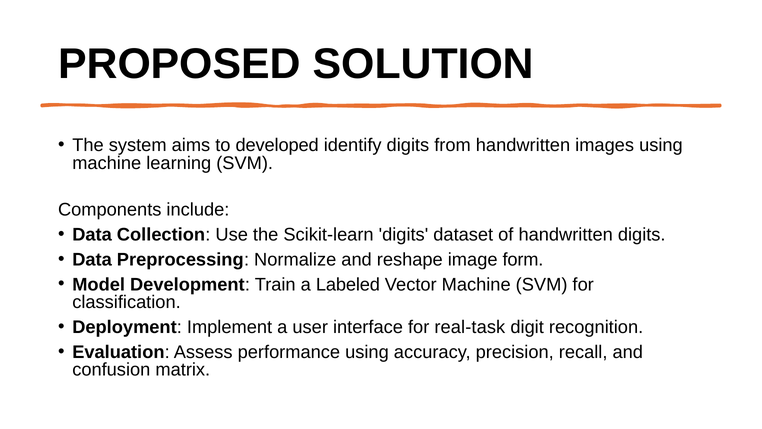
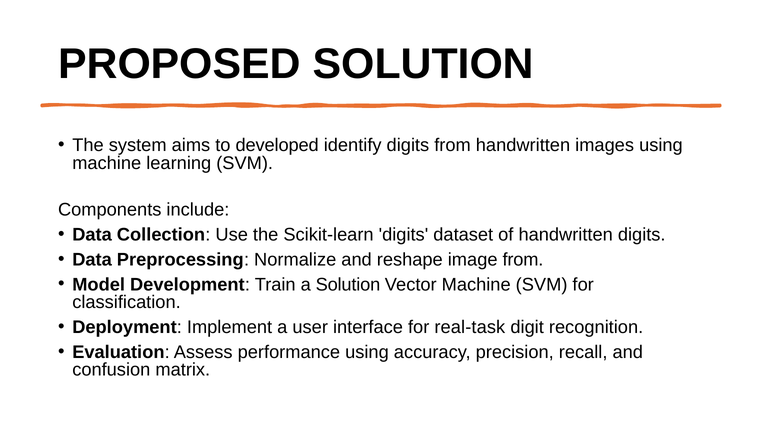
image form: form -> from
a Labeled: Labeled -> Solution
